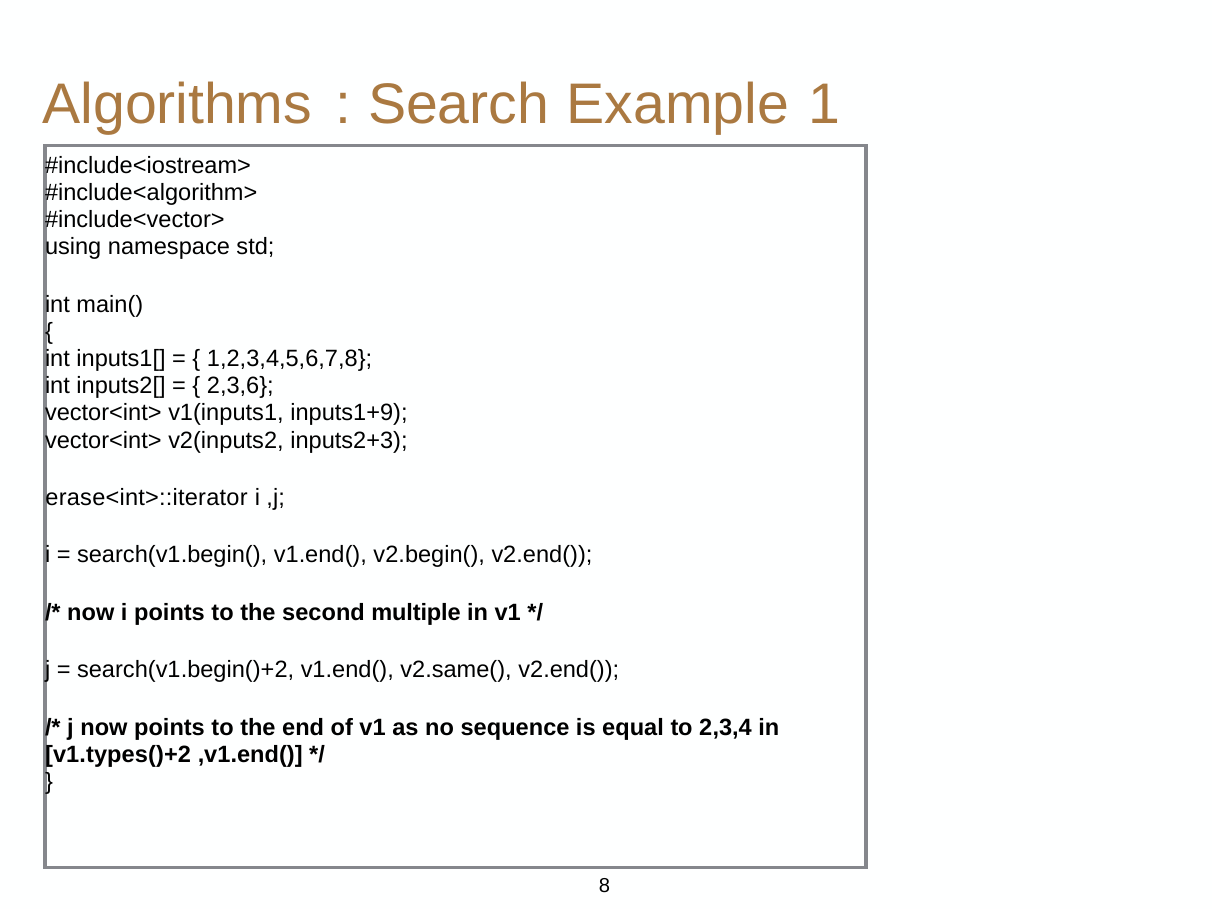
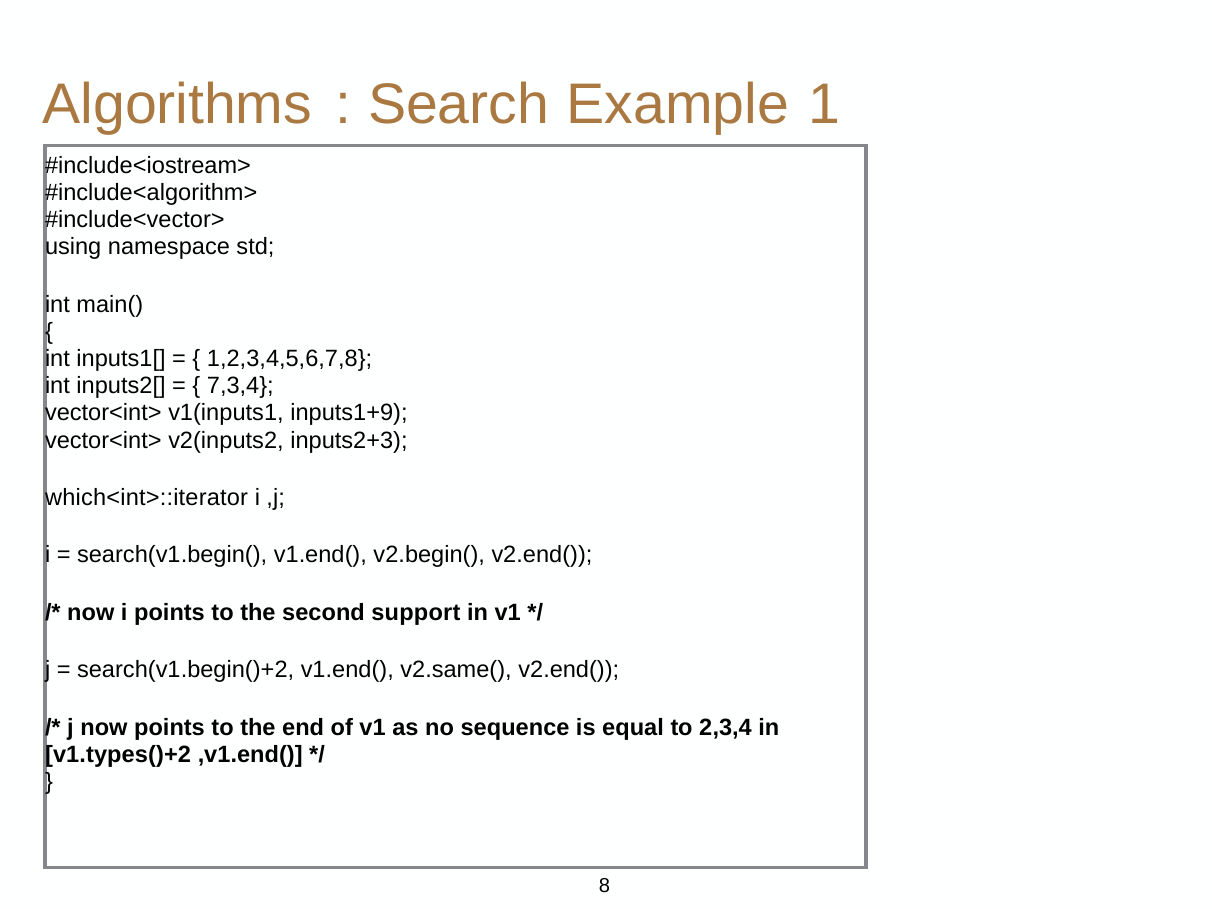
2,3,6: 2,3,6 -> 7,3,4
erase<int>::iterator: erase<int>::iterator -> which<int>::iterator
multiple: multiple -> support
